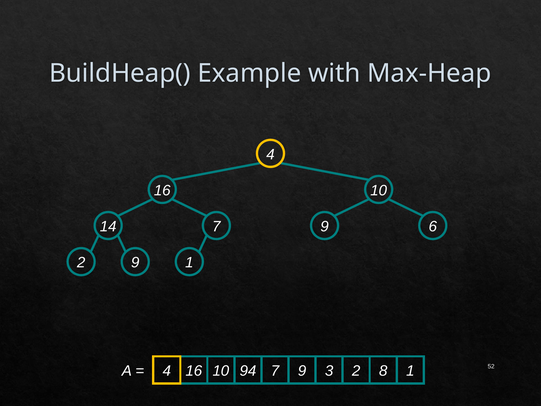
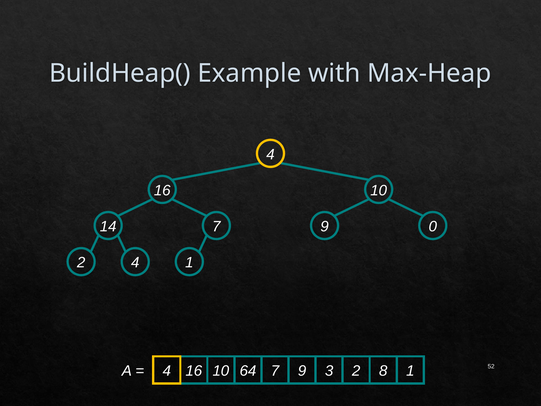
6: 6 -> 0
2 9: 9 -> 4
94: 94 -> 64
